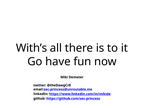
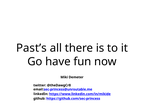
With’s: With’s -> Past’s
